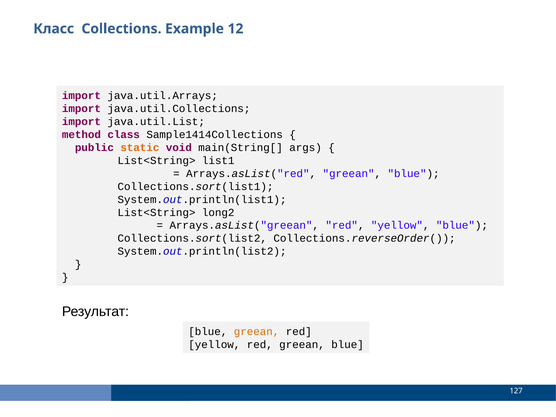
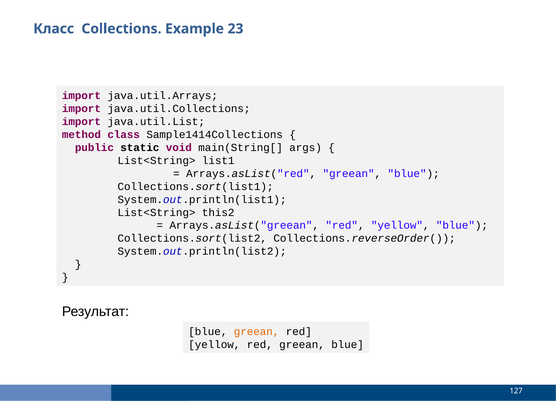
12: 12 -> 23
static colour: orange -> black
long2: long2 -> this2
